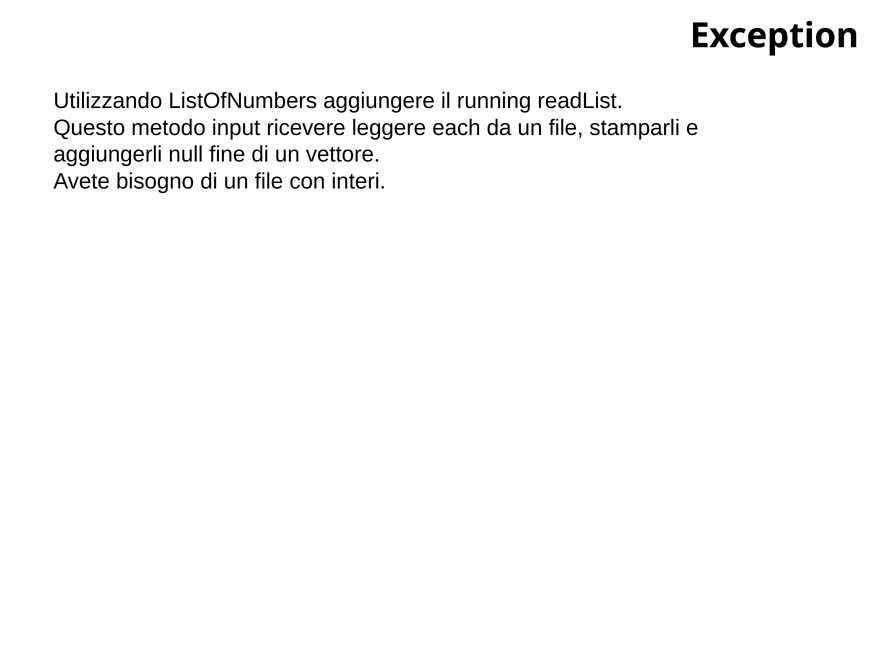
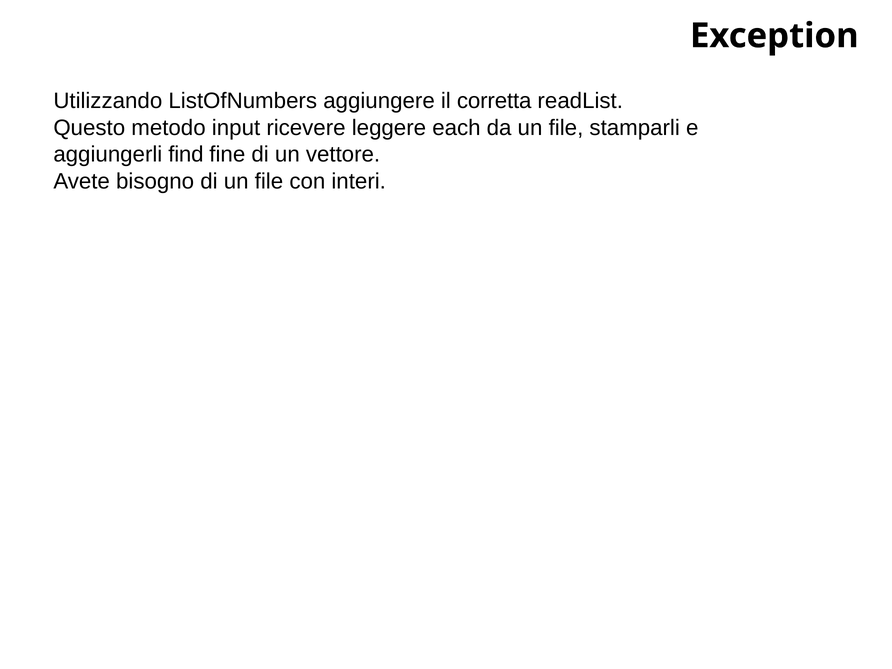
running: running -> corretta
null: null -> find
